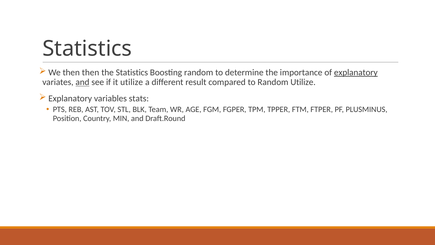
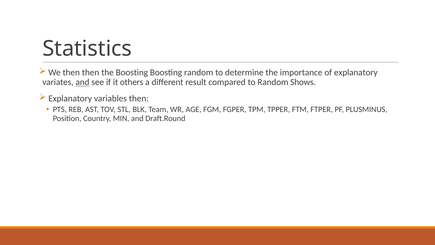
the Statistics: Statistics -> Boosting
explanatory at (356, 72) underline: present -> none
it utilize: utilize -> others
Random Utilize: Utilize -> Shows
variables stats: stats -> then
